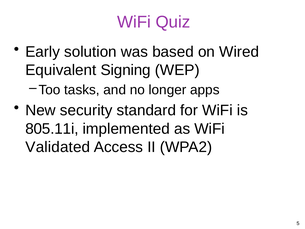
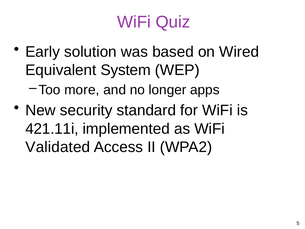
Signing: Signing -> System
tasks: tasks -> more
805.11i: 805.11i -> 421.11i
